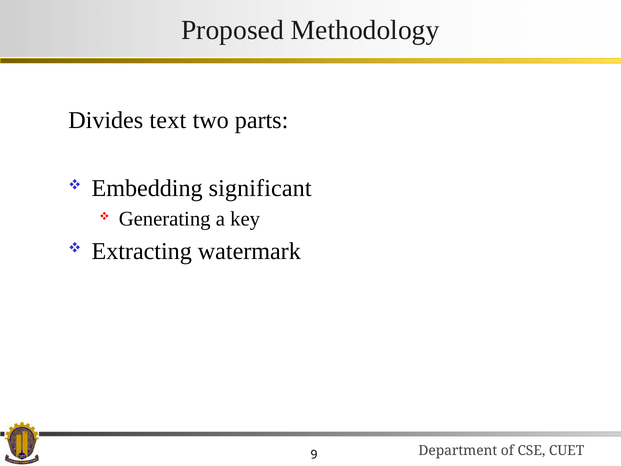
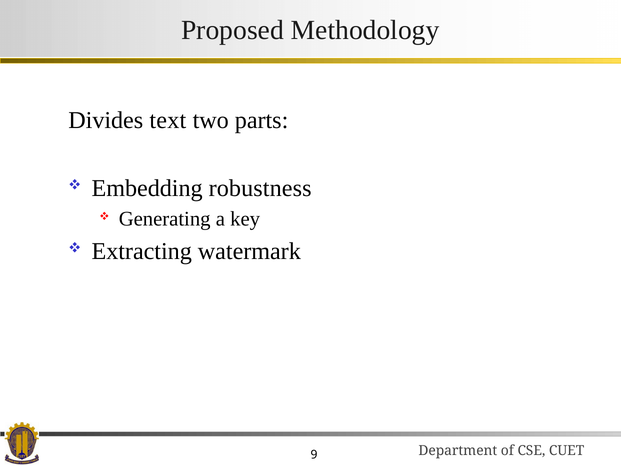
significant: significant -> robustness
